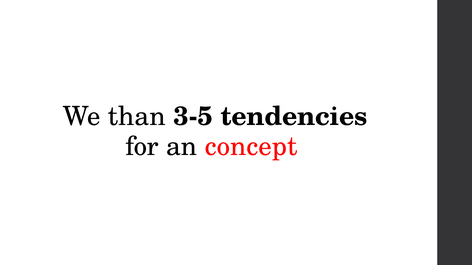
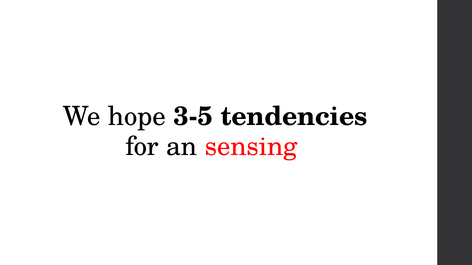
than: than -> hope
concept: concept -> sensing
